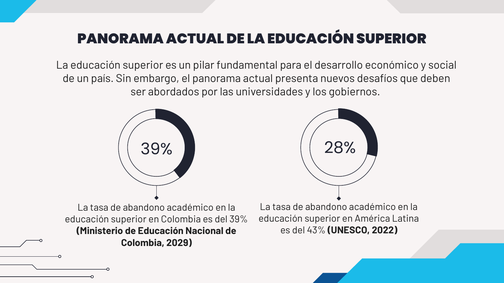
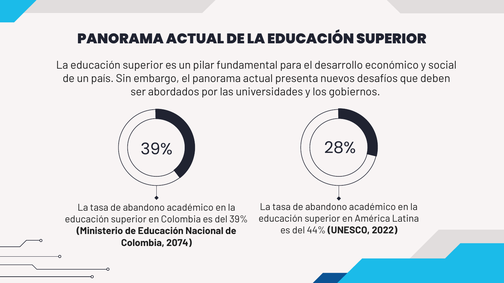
43%: 43% -> 44%
2029: 2029 -> 2074
